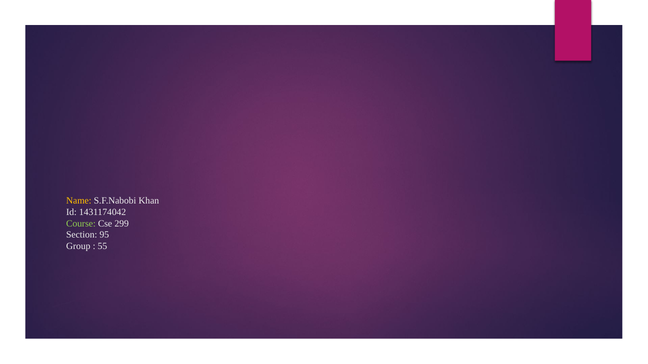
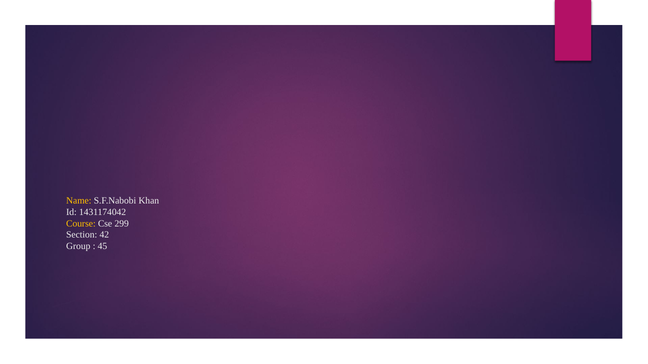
Course colour: light green -> yellow
95: 95 -> 42
55: 55 -> 45
